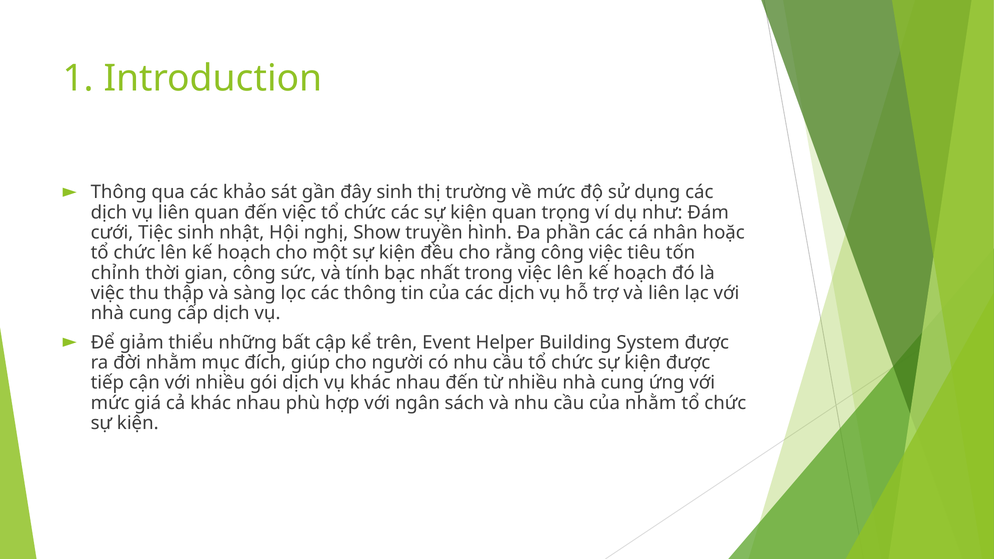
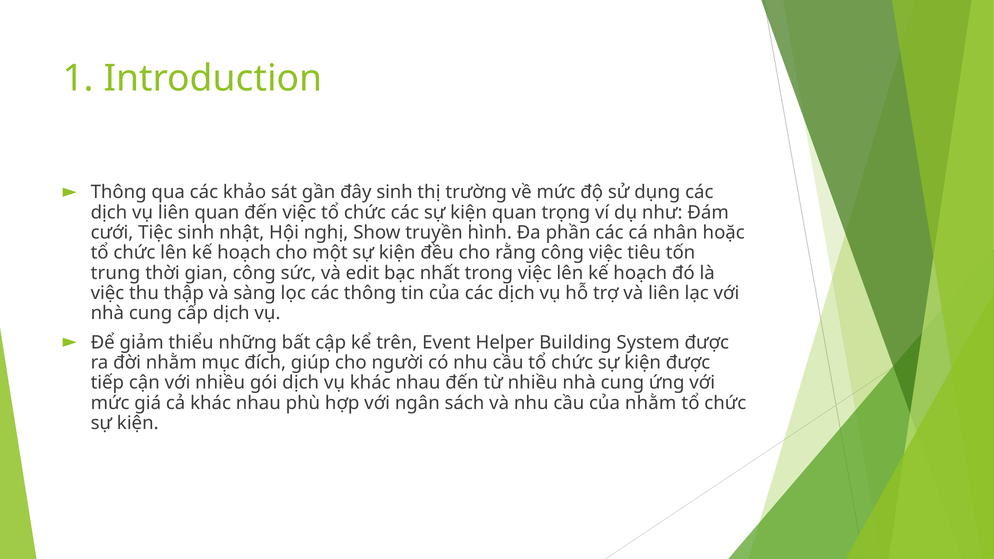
chỉnh: chỉnh -> trung
tính: tính -> edit
